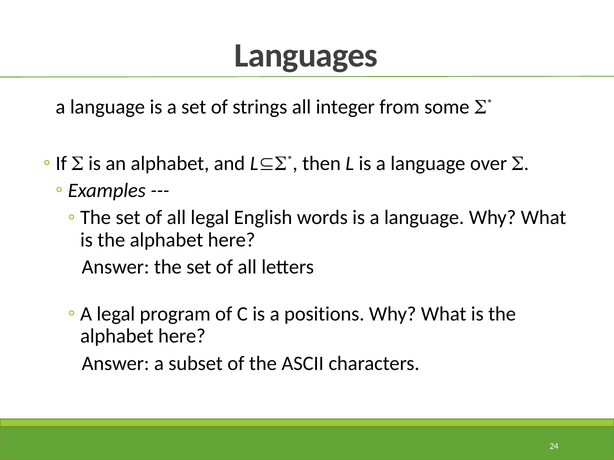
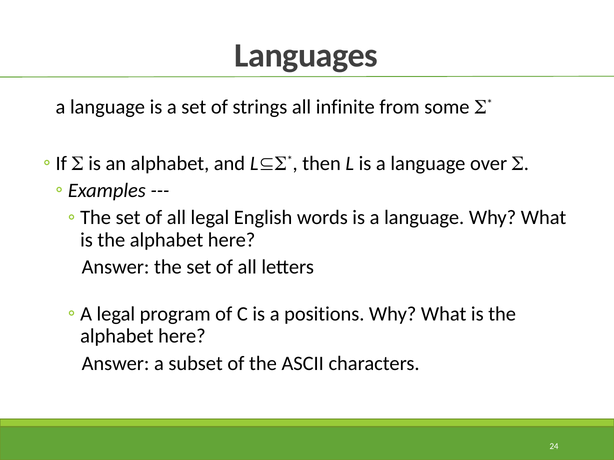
integer: integer -> infinite
